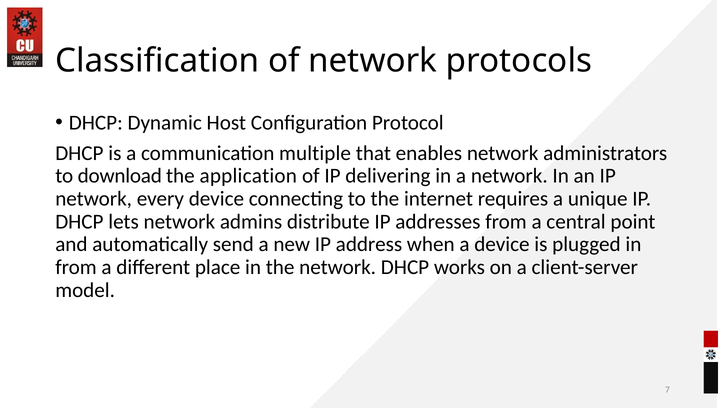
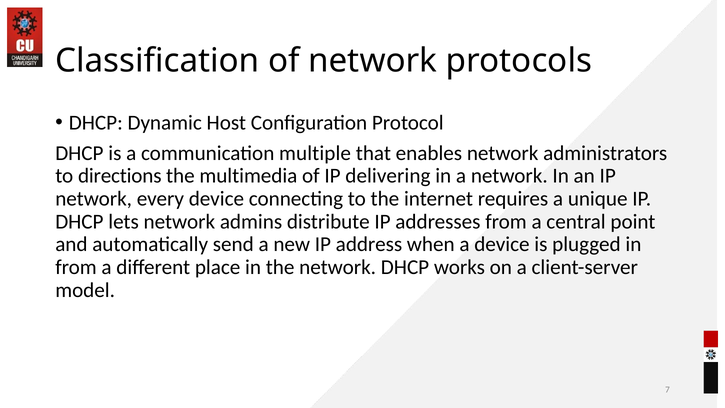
download: download -> directions
application: application -> multimedia
